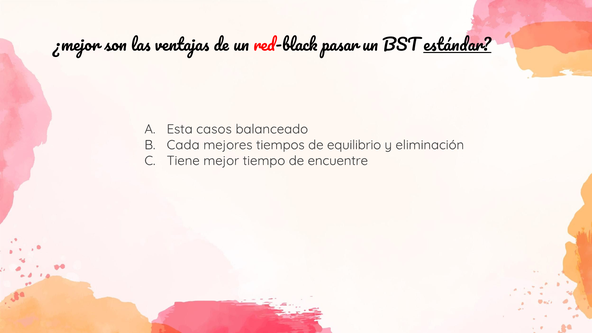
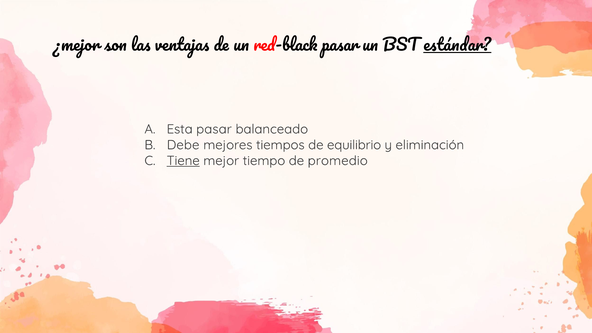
Esta casos: casos -> pasar
Cada: Cada -> Debe
Tiene underline: none -> present
encuentre: encuentre -> promedio
